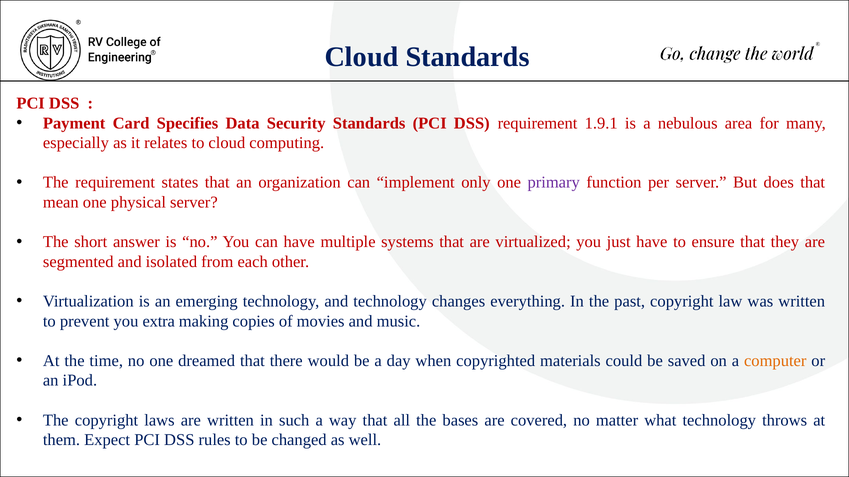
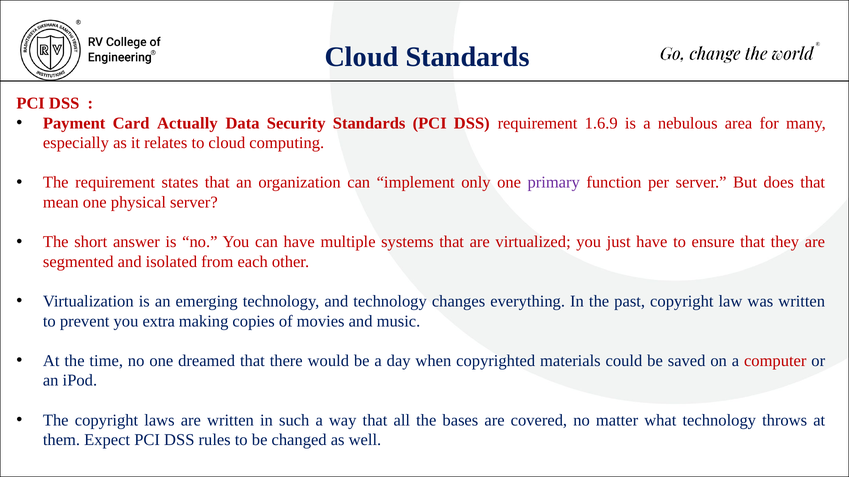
Specifies: Specifies -> Actually
1.9.1: 1.9.1 -> 1.6.9
computer colour: orange -> red
